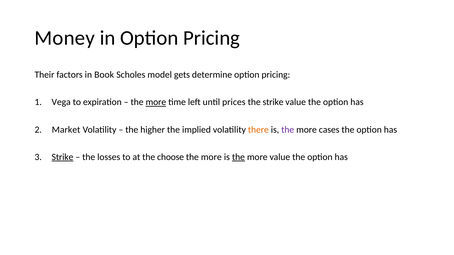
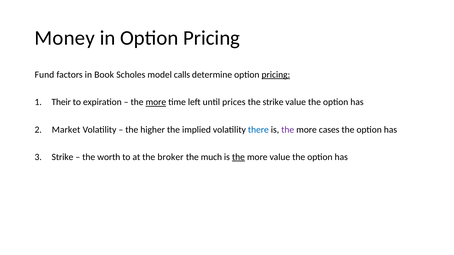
Their: Their -> Fund
gets: gets -> calls
pricing at (276, 75) underline: none -> present
Vega: Vega -> Their
there colour: orange -> blue
Strike at (62, 157) underline: present -> none
losses: losses -> worth
choose: choose -> broker
more at (211, 157): more -> much
